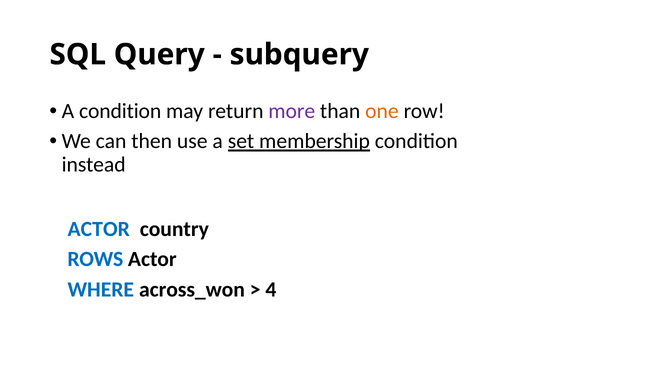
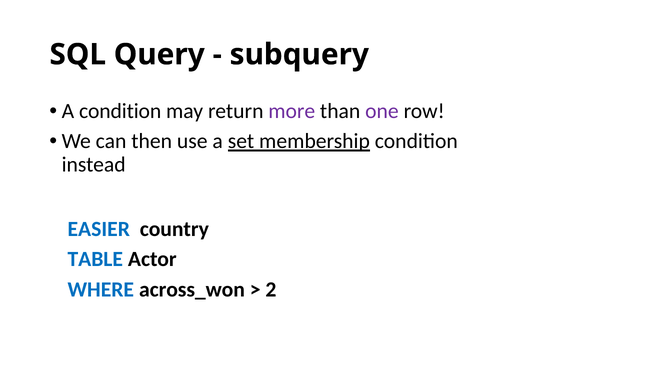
one colour: orange -> purple
ACTOR at (99, 229): ACTOR -> EASIER
ROWS: ROWS -> TABLE
4: 4 -> 2
